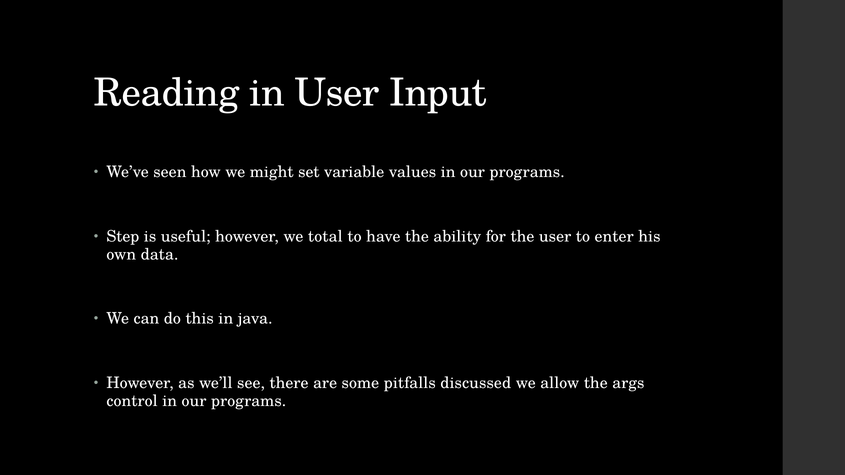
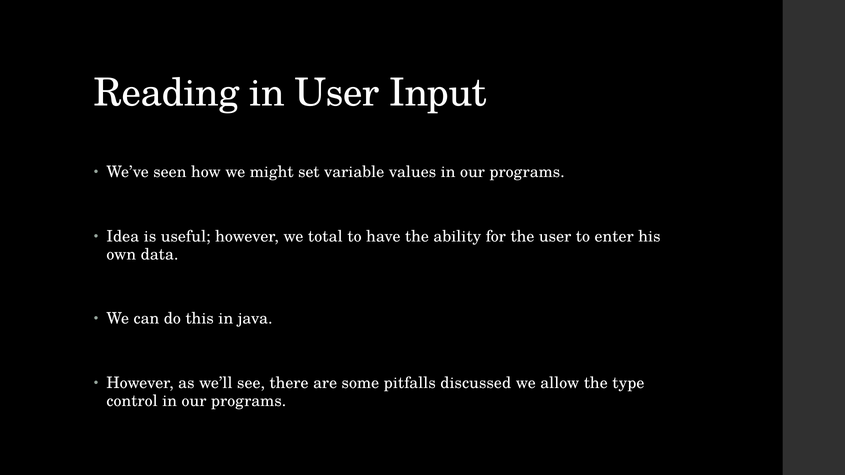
Step: Step -> Idea
args: args -> type
